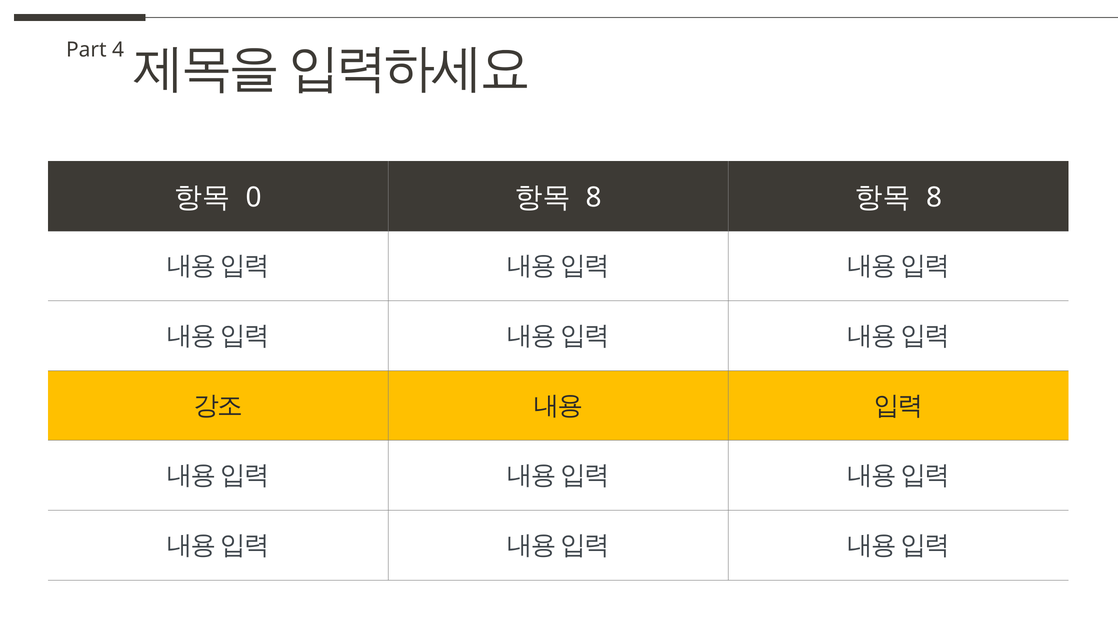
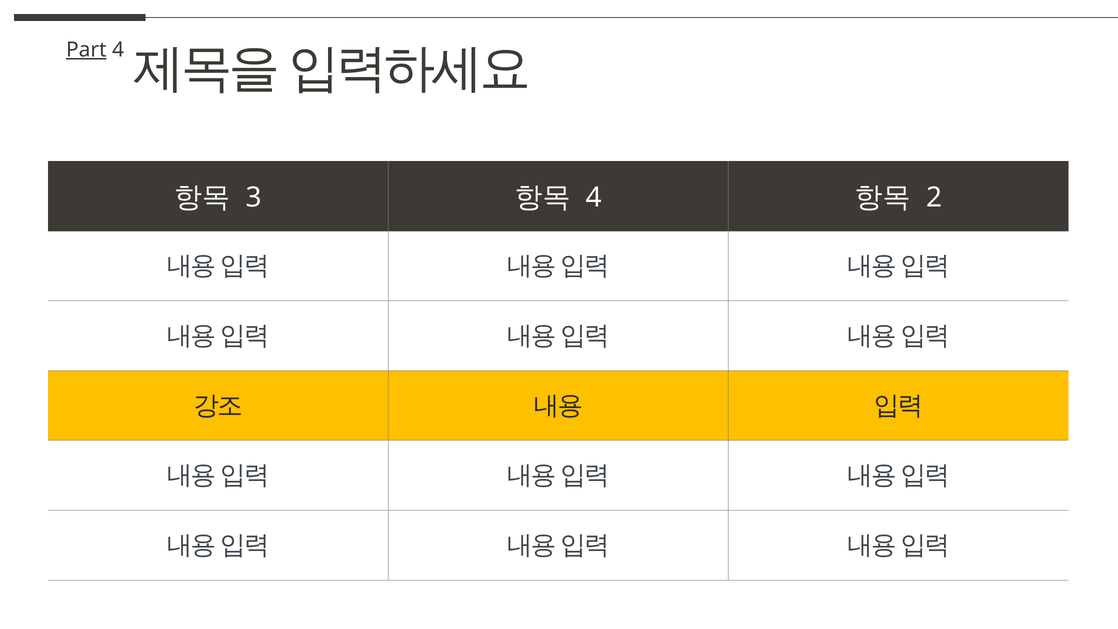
Part underline: none -> present
0: 0 -> 3
8 at (594, 198): 8 -> 4
8 at (934, 198): 8 -> 2
